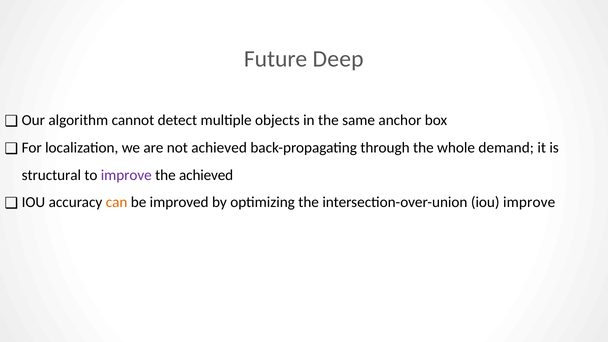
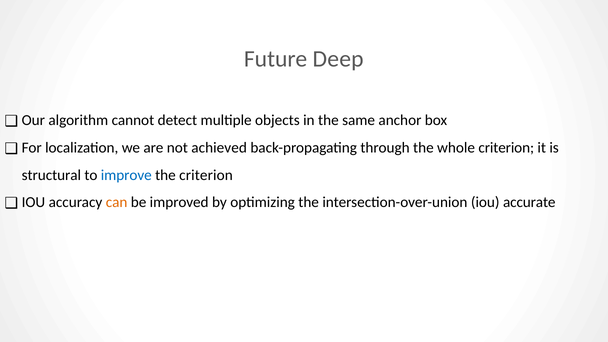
whole demand: demand -> criterion
improve at (126, 175) colour: purple -> blue
the achieved: achieved -> criterion
iou improve: improve -> accurate
